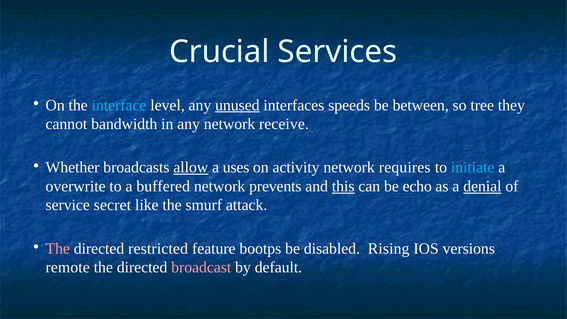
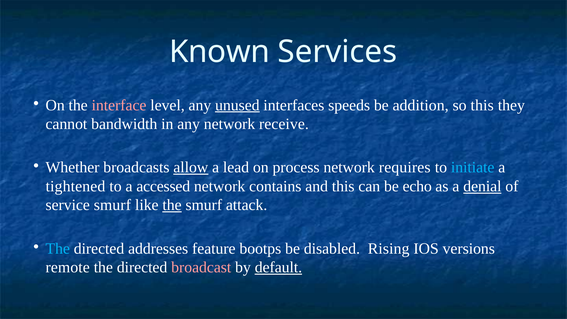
Crucial: Crucial -> Known
interface colour: light blue -> pink
between: between -> addition
so tree: tree -> this
uses: uses -> lead
activity: activity -> process
overwrite: overwrite -> tightened
buffered: buffered -> accessed
prevents: prevents -> contains
this at (343, 186) underline: present -> none
service secret: secret -> smurf
the at (172, 205) underline: none -> present
The at (58, 249) colour: pink -> light blue
restricted: restricted -> addresses
default underline: none -> present
